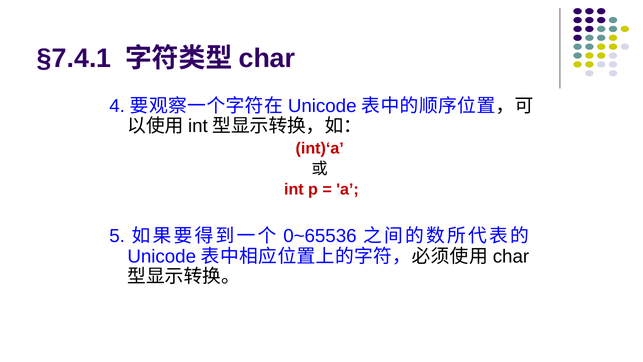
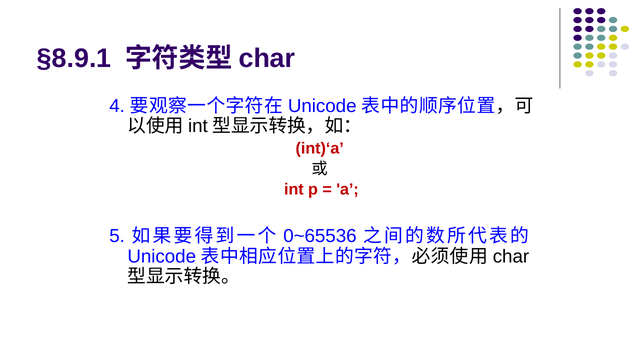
§7.4.1: §7.4.1 -> §8.9.1
